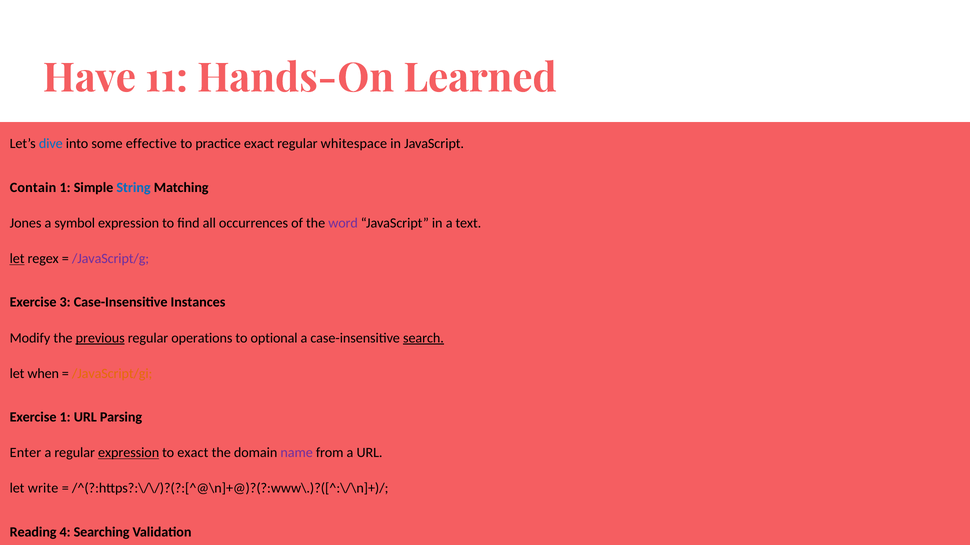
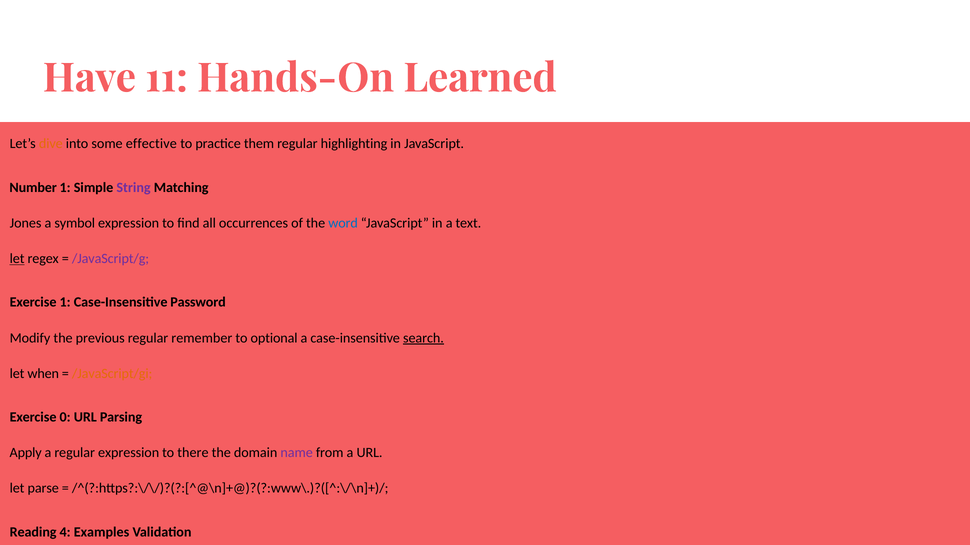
dive colour: blue -> orange
practice exact: exact -> them
whitespace: whitespace -> highlighting
Contain at (33, 188): Contain -> Number
String colour: blue -> purple
word colour: purple -> blue
Exercise 3: 3 -> 1
Case-Insensitive Instances: Instances -> Password
previous underline: present -> none
regular operations: operations -> remember
Exercise 1: 1 -> 0
Enter: Enter -> Apply
expression at (129, 453) underline: present -> none
to exact: exact -> there
write: write -> parse
4 Searching: Searching -> Examples
